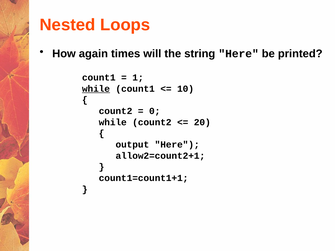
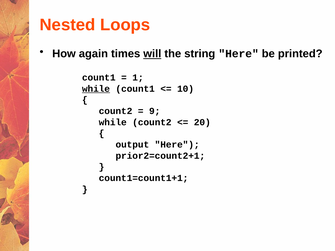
will underline: none -> present
0: 0 -> 9
allow2=count2+1: allow2=count2+1 -> prior2=count2+1
